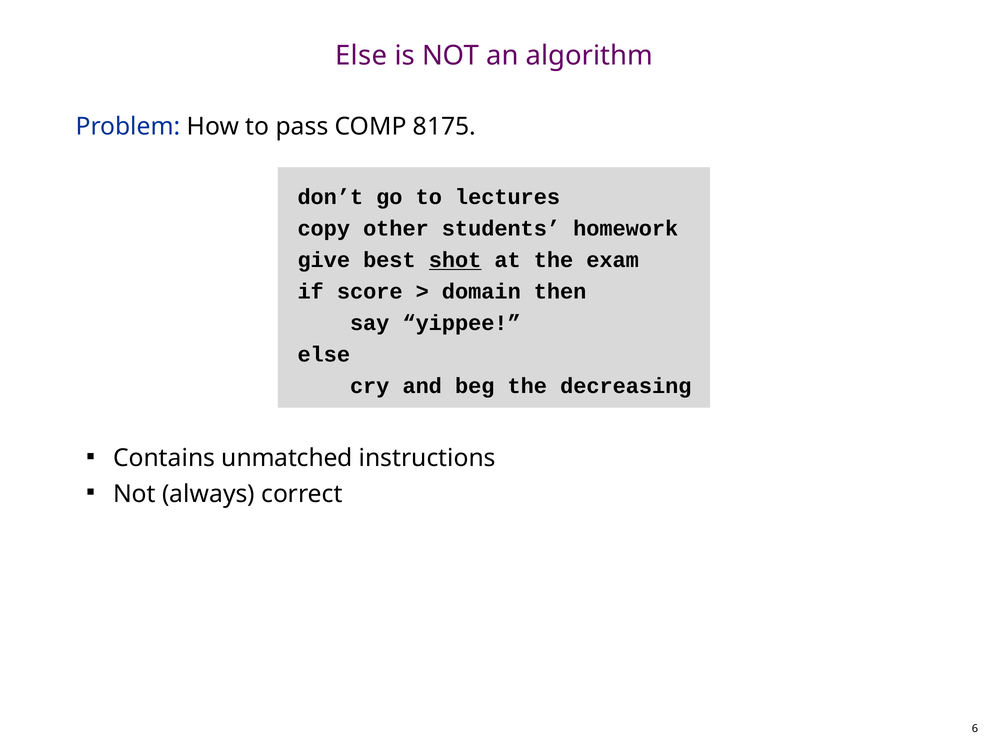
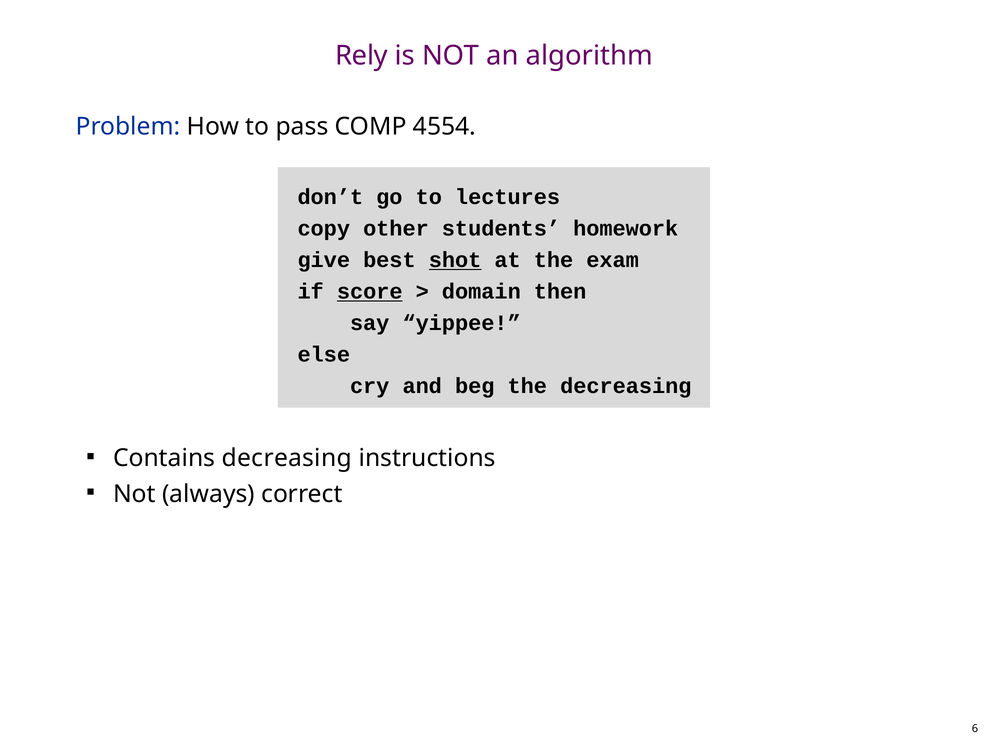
Else at (361, 55): Else -> Rely
8175: 8175 -> 4554
score underline: none -> present
Contains unmatched: unmatched -> decreasing
